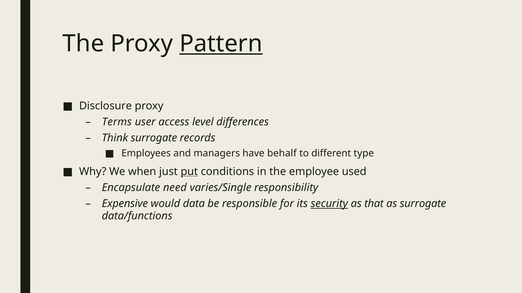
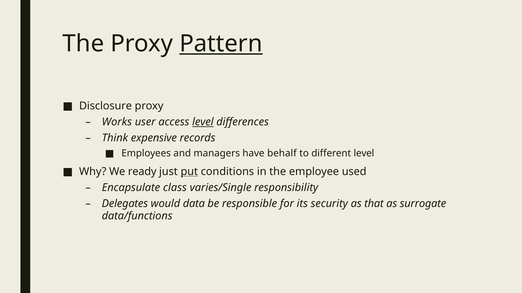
Terms: Terms -> Works
level at (203, 122) underline: none -> present
Think surrogate: surrogate -> expensive
different type: type -> level
when: when -> ready
need: need -> class
Expensive: Expensive -> Delegates
security underline: present -> none
